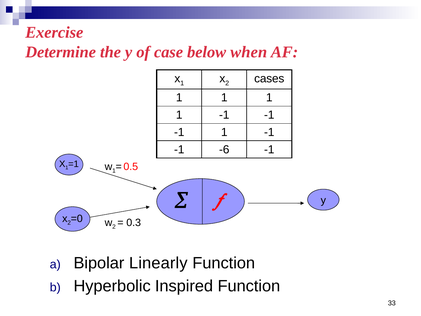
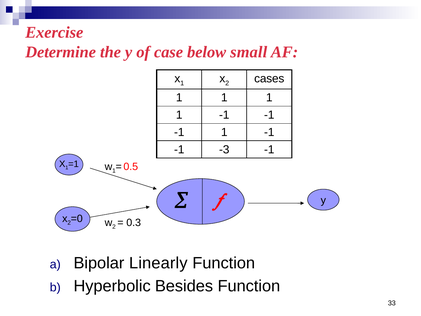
when: when -> small
-6: -6 -> -3
Inspired: Inspired -> Besides
